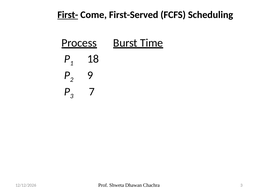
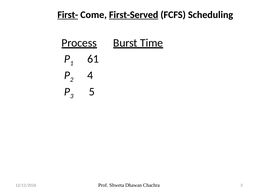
First-Served underline: none -> present
18: 18 -> 61
9: 9 -> 4
7: 7 -> 5
